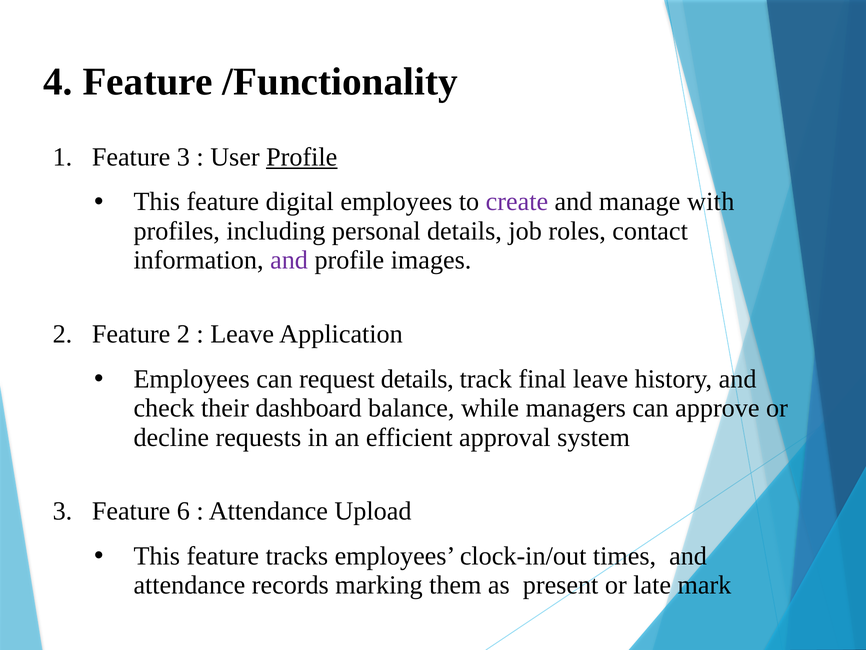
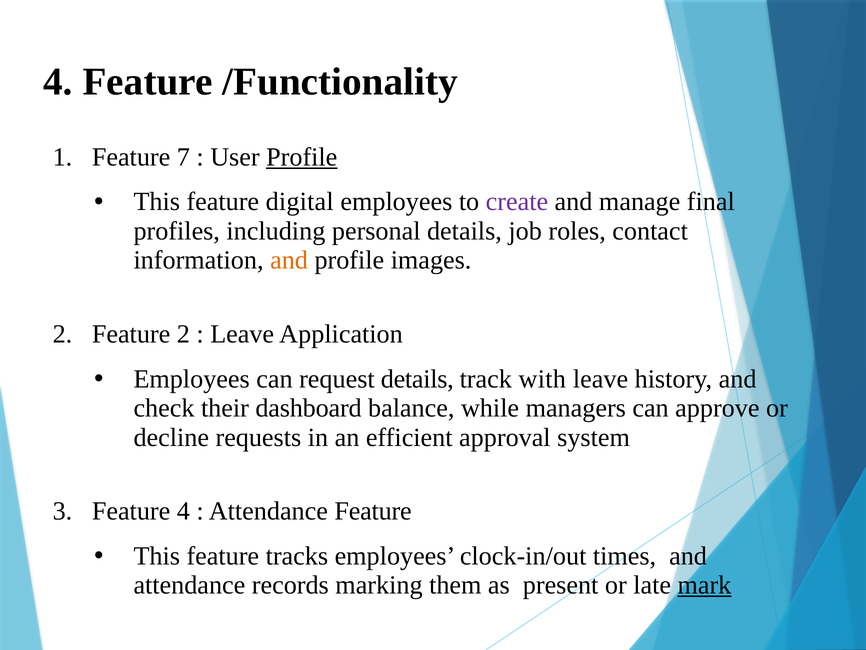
Feature 3: 3 -> 7
with: with -> final
and at (289, 260) colour: purple -> orange
final: final -> with
Feature 6: 6 -> 4
Attendance Upload: Upload -> Feature
mark underline: none -> present
